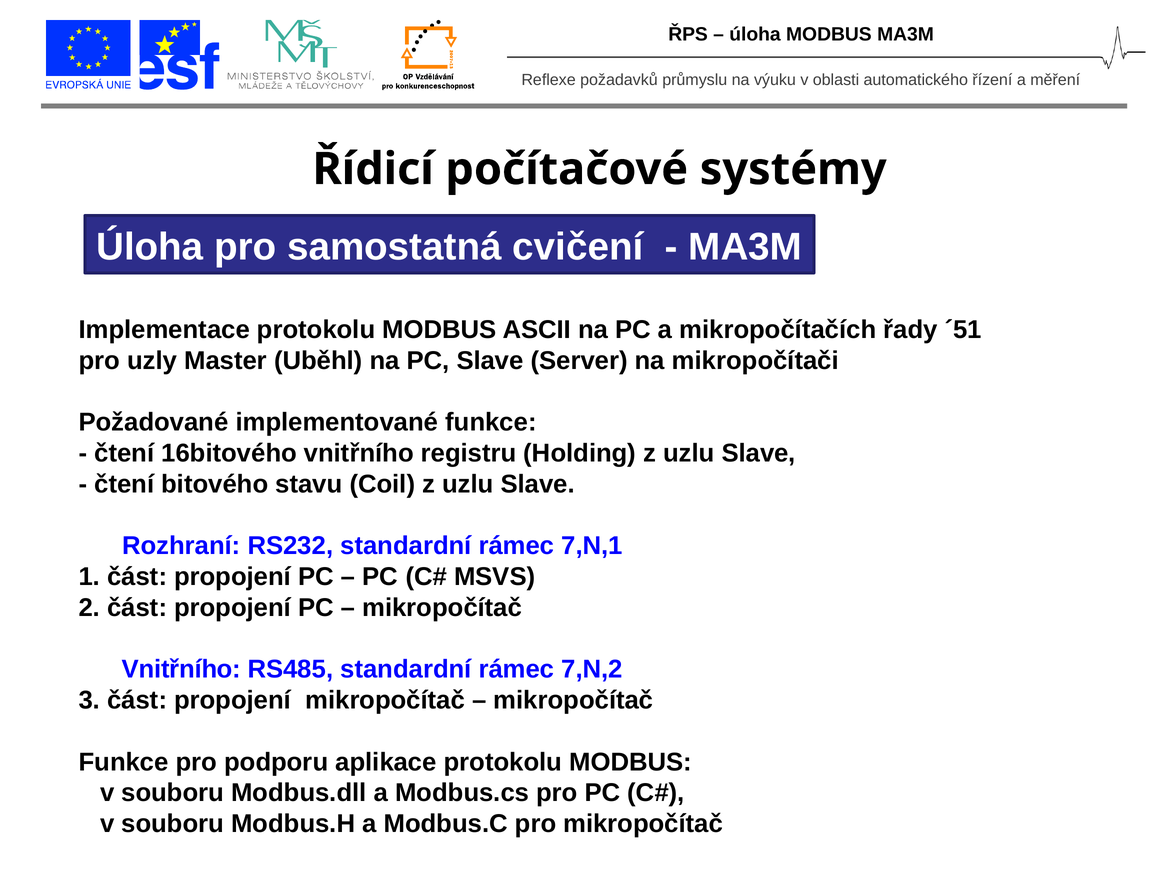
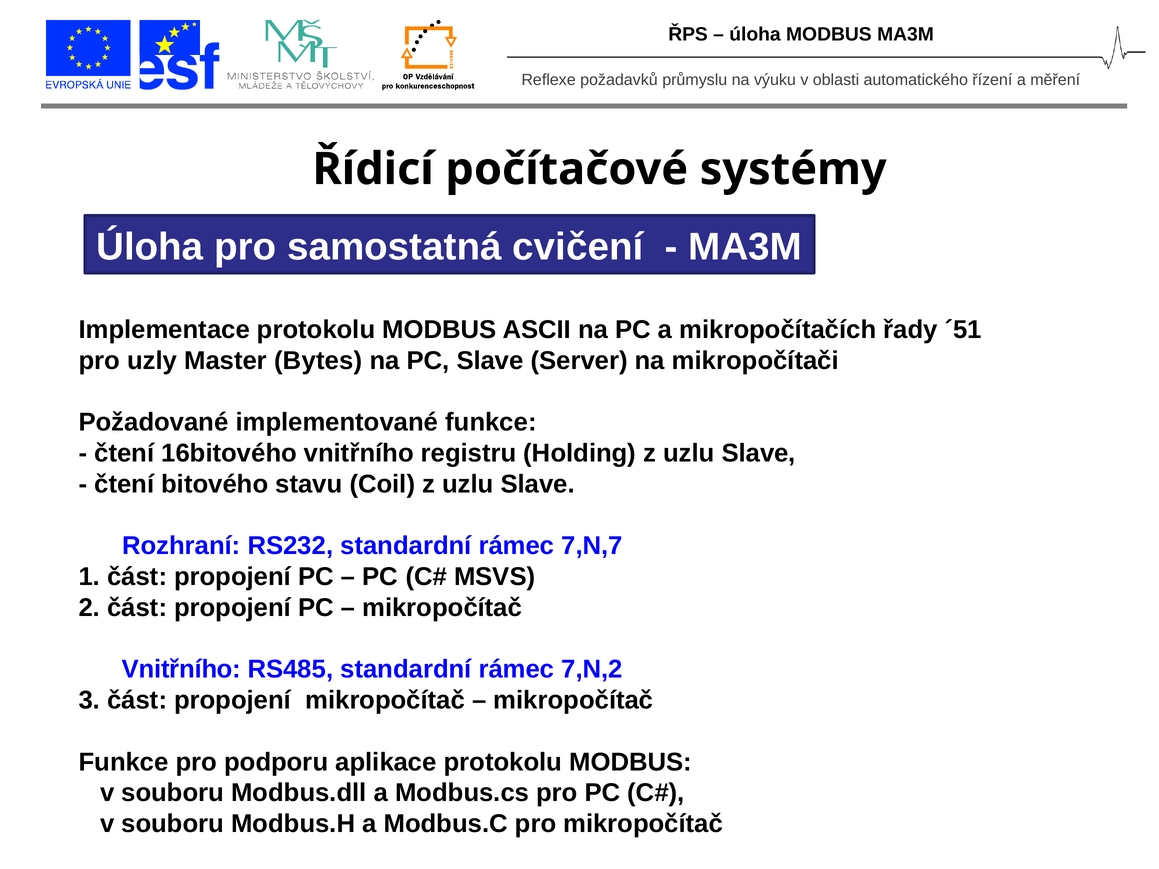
Uběhl: Uběhl -> Bytes
7,N,1: 7,N,1 -> 7,N,7
